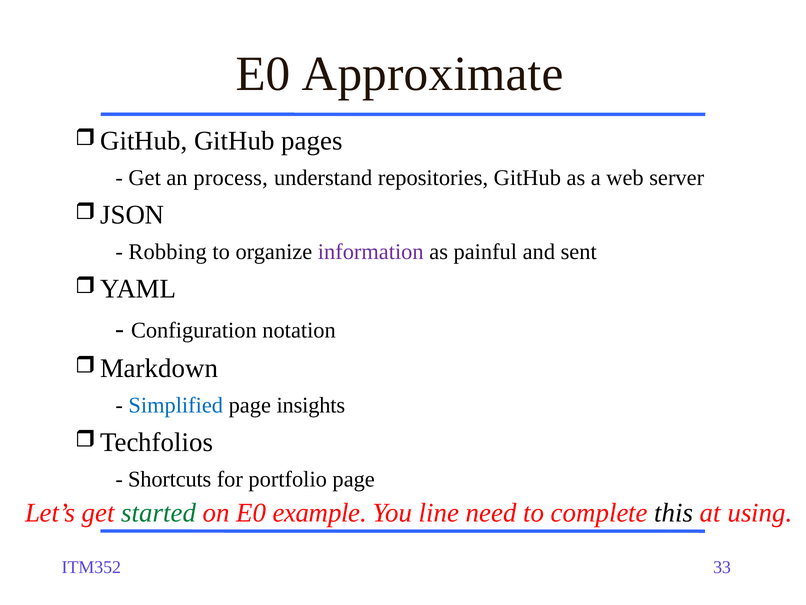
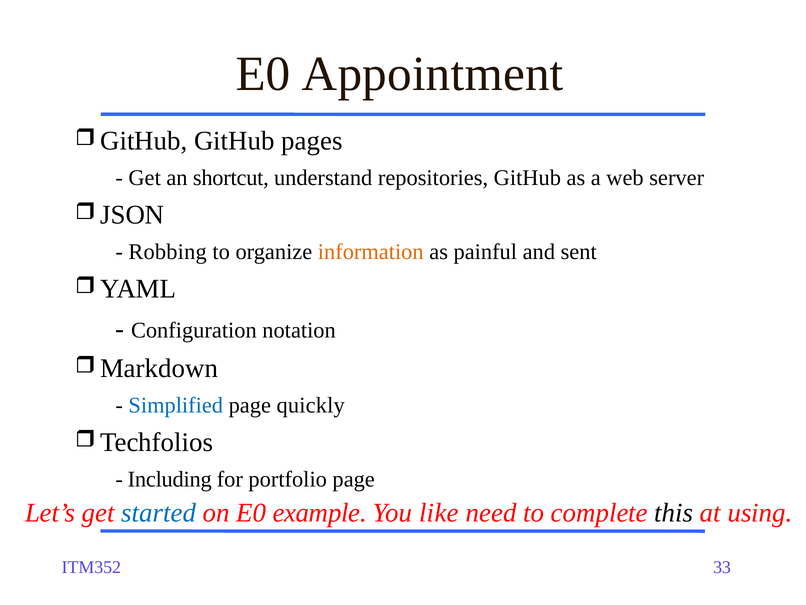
Approximate: Approximate -> Appointment
process: process -> shortcut
information colour: purple -> orange
insights: insights -> quickly
Shortcuts: Shortcuts -> Including
started colour: green -> blue
line: line -> like
